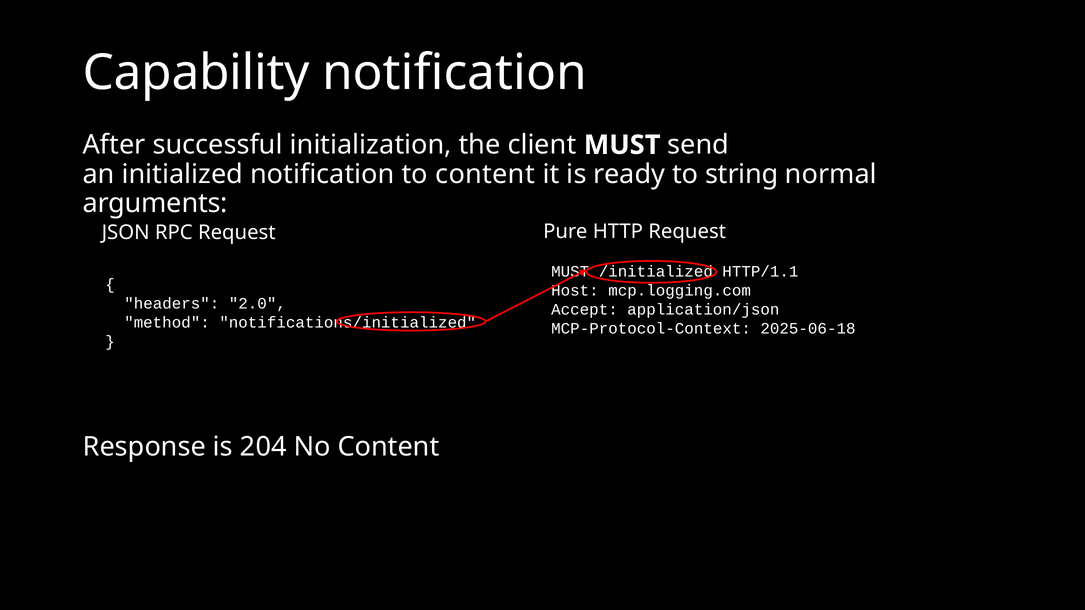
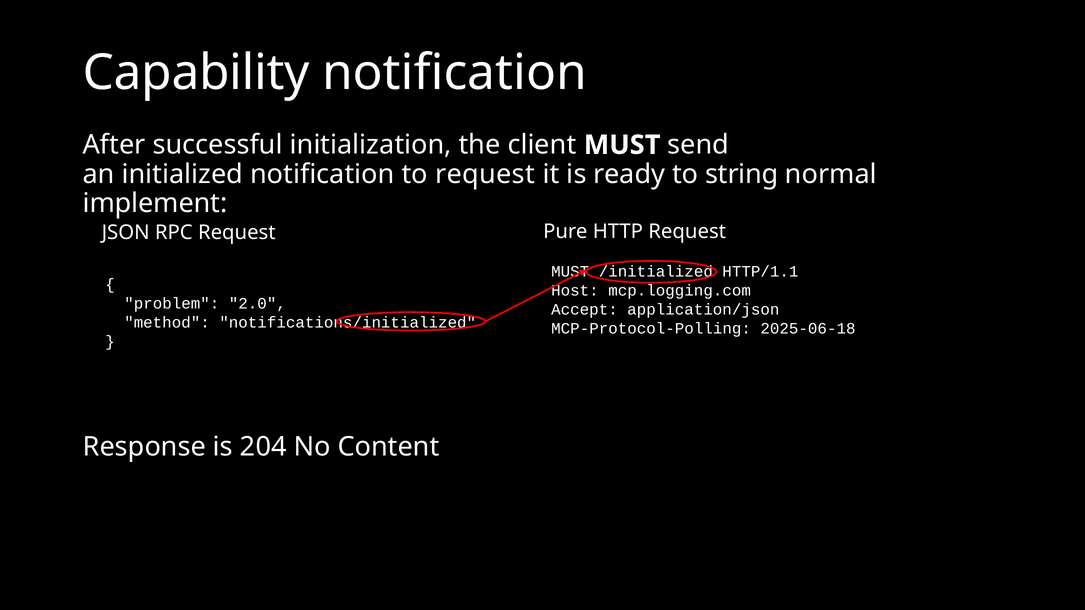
to content: content -> request
arguments: arguments -> implement
headers: headers -> problem
MCP-Protocol-Context: MCP-Protocol-Context -> MCP-Protocol-Polling
